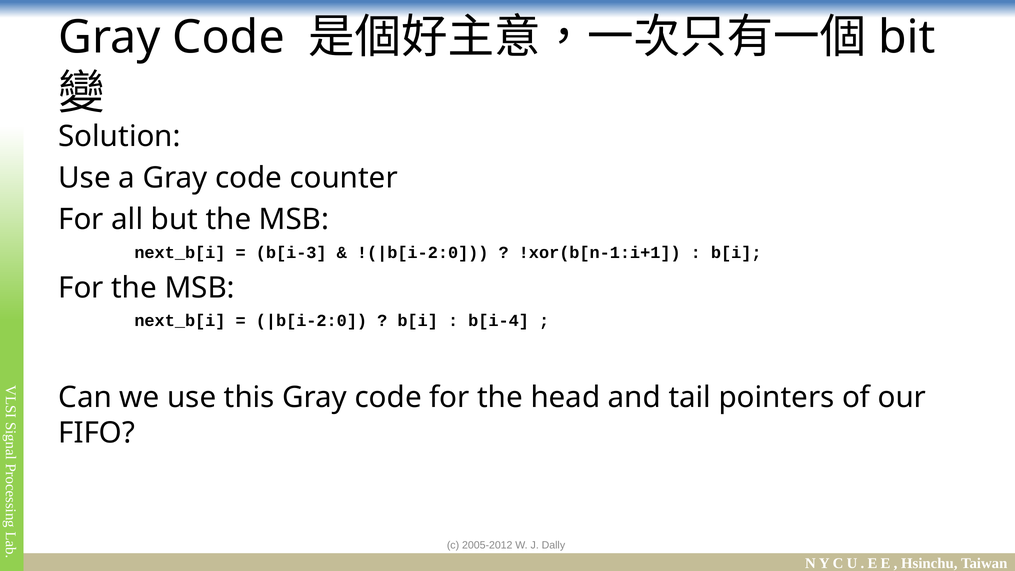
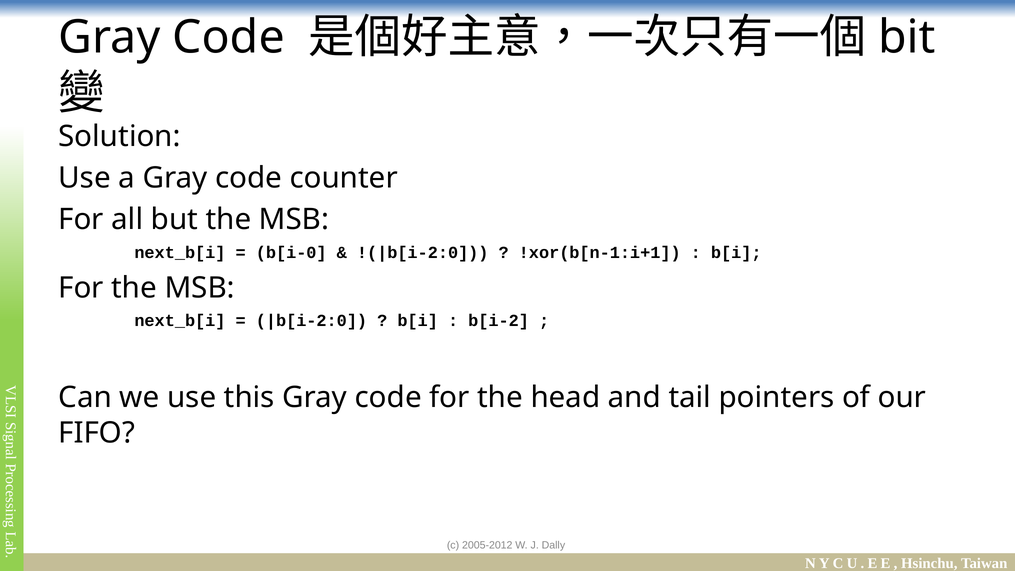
b[i-3: b[i-3 -> b[i-0
b[i-4: b[i-4 -> b[i-2
